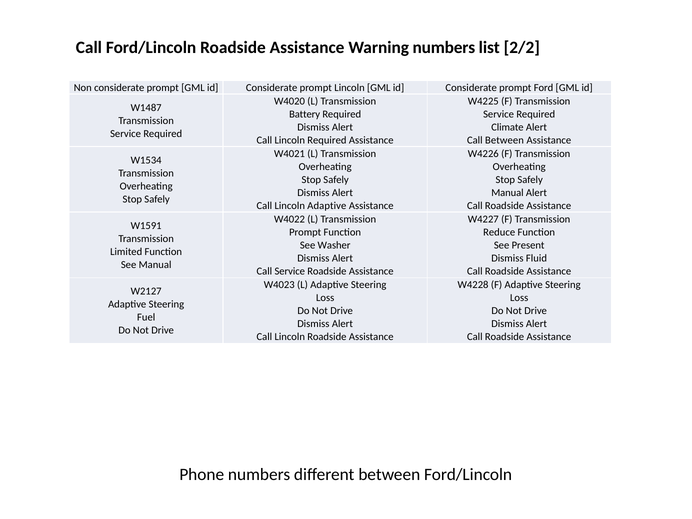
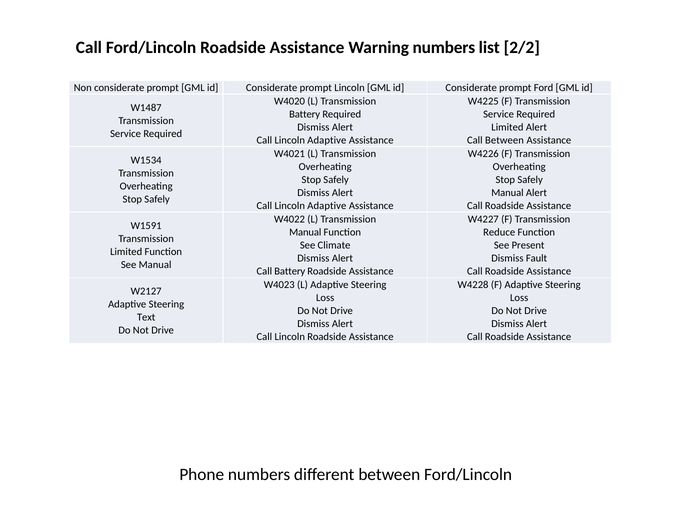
Climate at (507, 127): Climate -> Limited
Required at (327, 140): Required -> Adaptive
Prompt at (305, 232): Prompt -> Manual
Washer: Washer -> Climate
Fluid: Fluid -> Fault
Call Service: Service -> Battery
Fuel: Fuel -> Text
